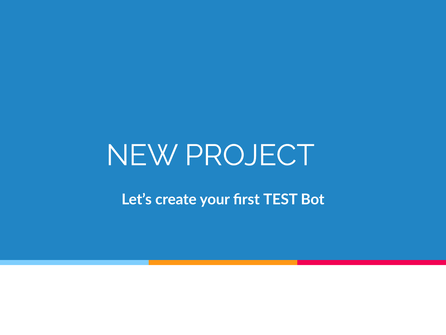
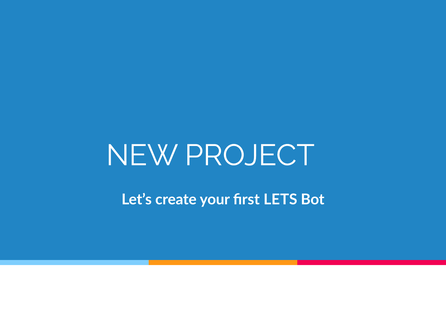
TEST: TEST -> LETS
